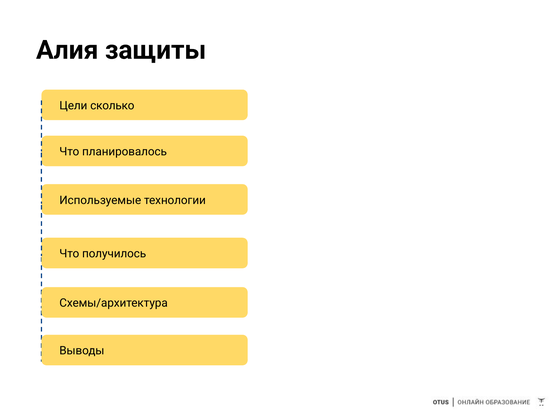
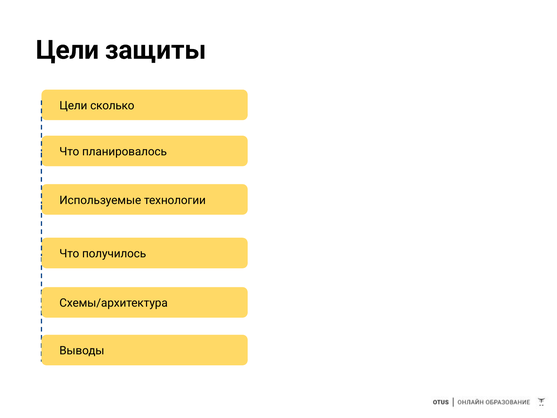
Алия at (67, 50): Алия -> Цели
